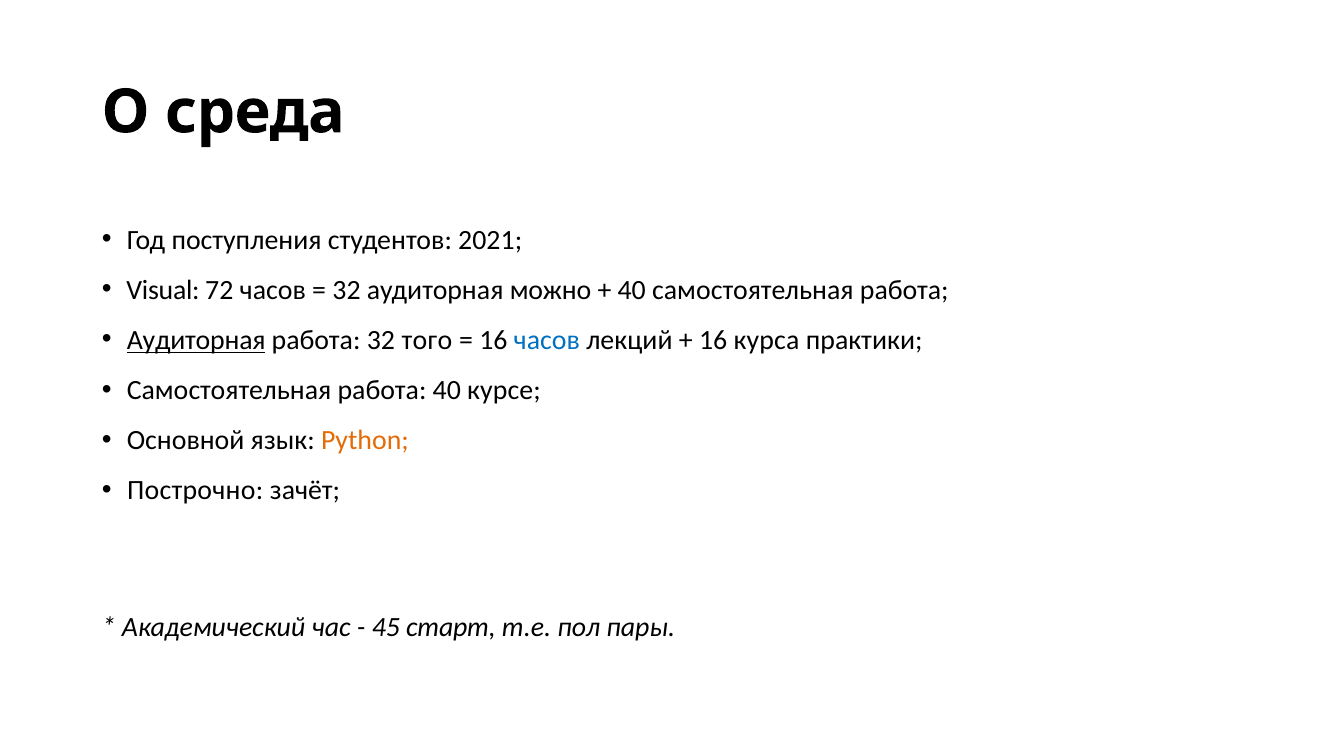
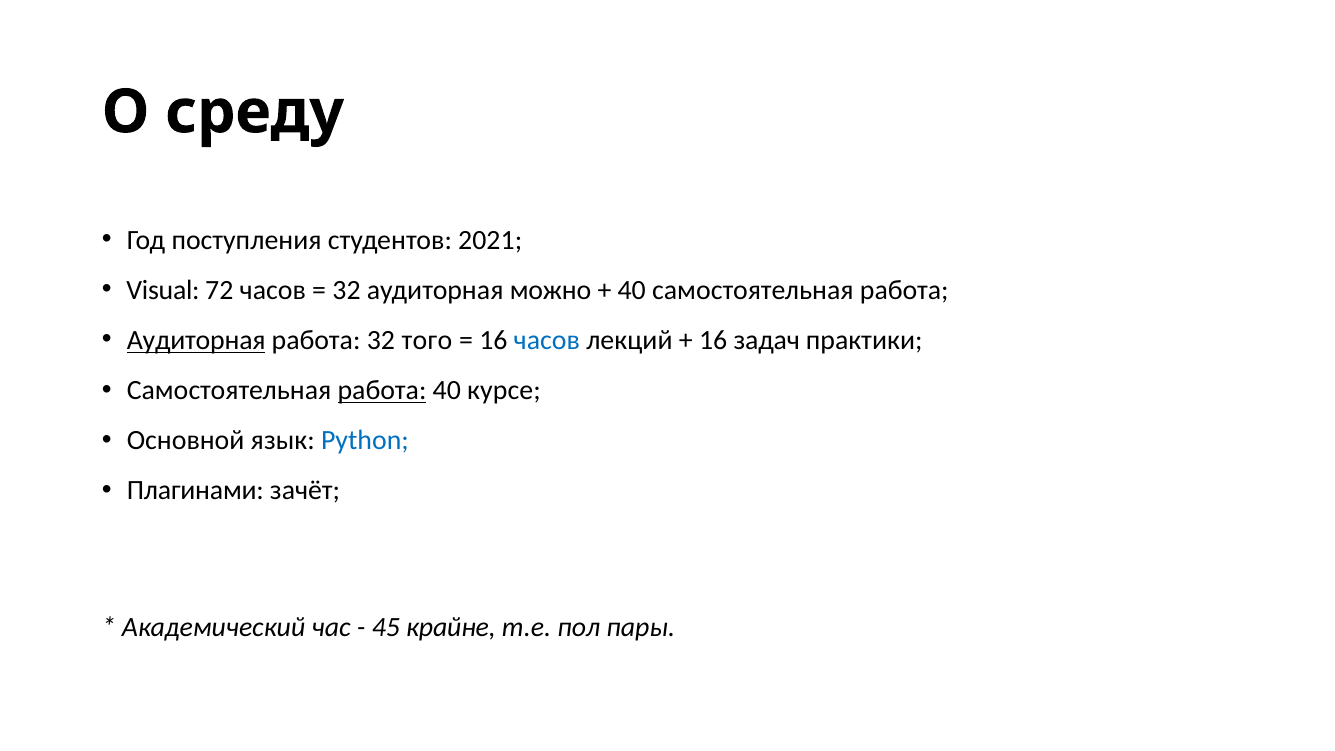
среда: среда -> среду
курса: курса -> задач
работа at (382, 390) underline: none -> present
Python colour: orange -> blue
Построчно: Построчно -> Плагинами
старт: старт -> крайне
